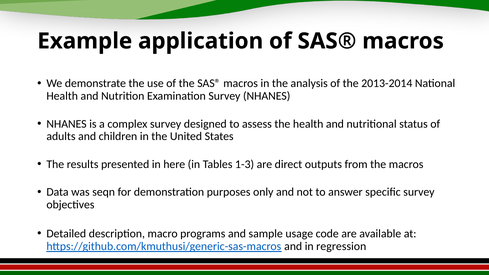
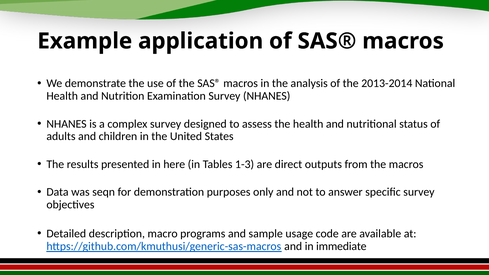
regression: regression -> immediate
